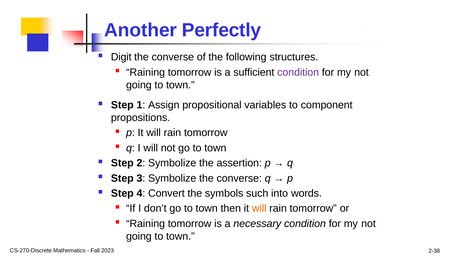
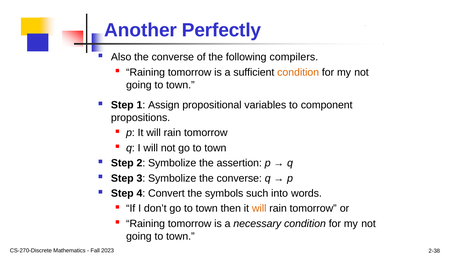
Digit: Digit -> Also
structures: structures -> compilers
condition at (298, 72) colour: purple -> orange
